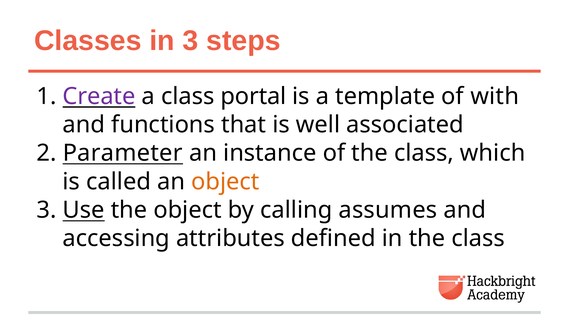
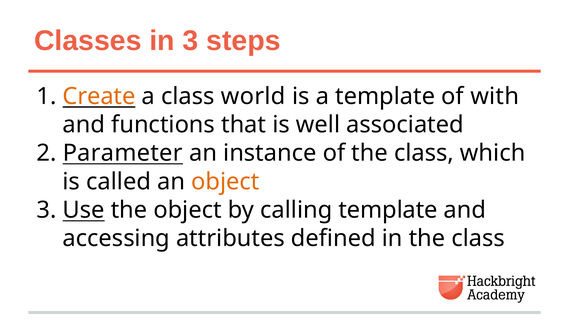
Create colour: purple -> orange
portal: portal -> world
calling assumes: assumes -> template
